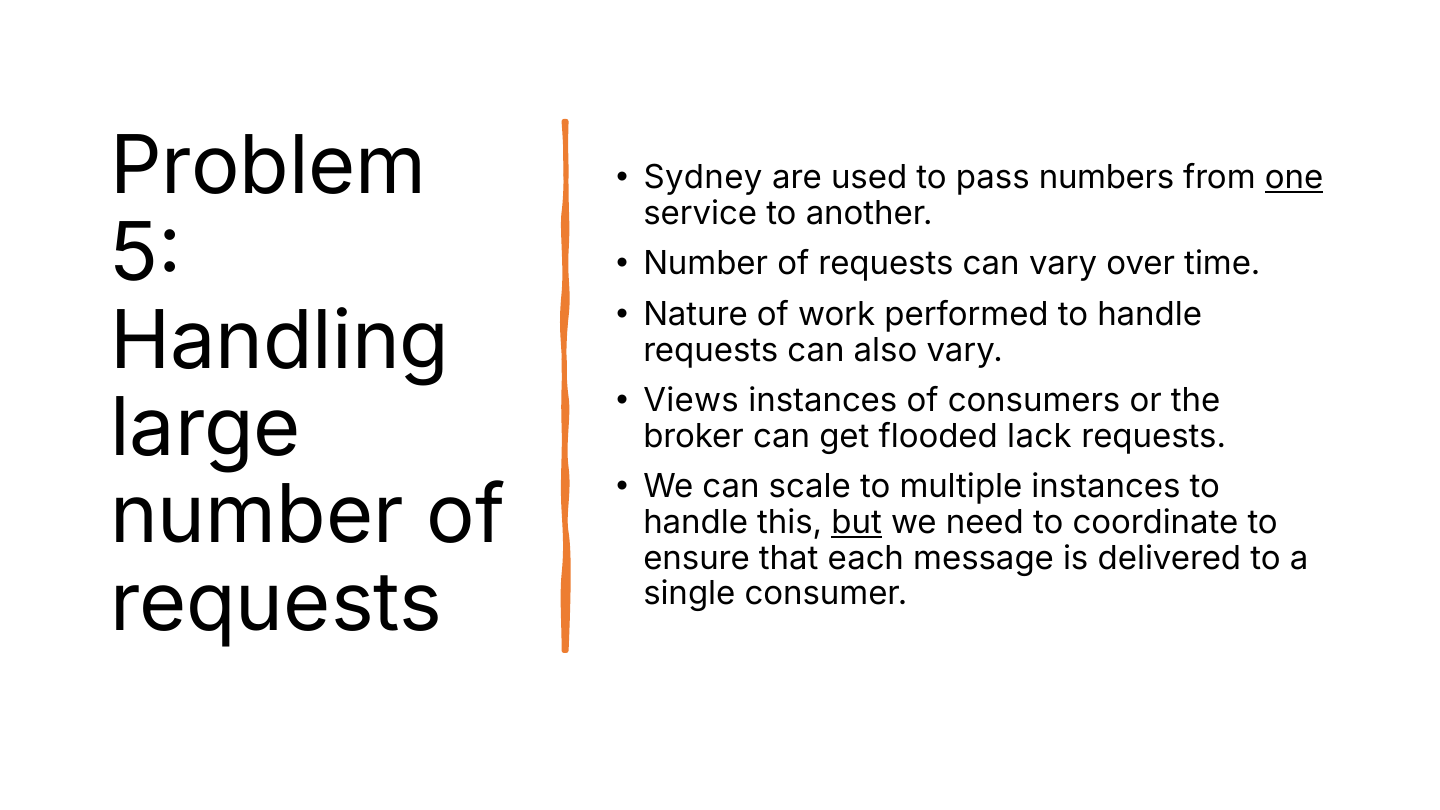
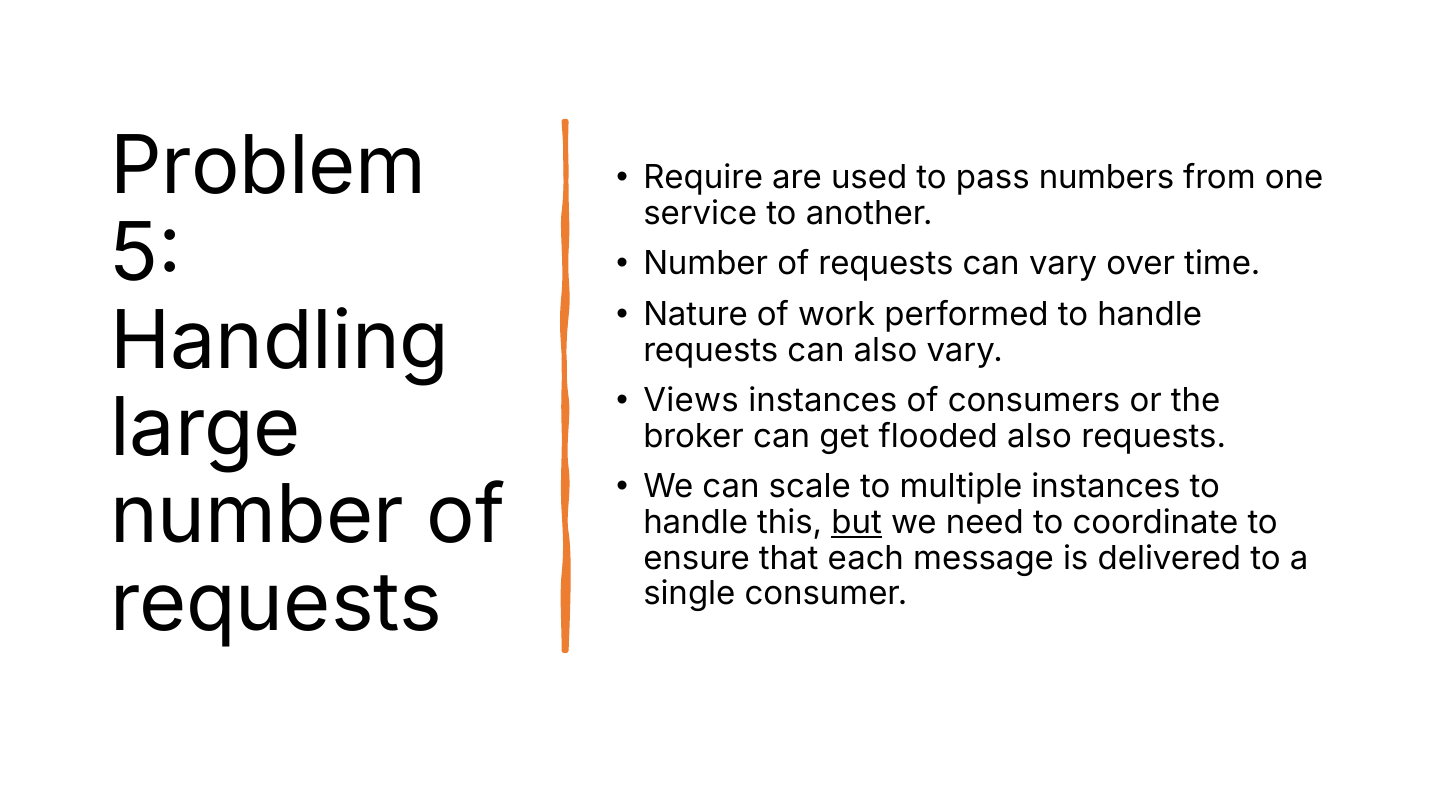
Sydney: Sydney -> Require
one underline: present -> none
flooded lack: lack -> also
